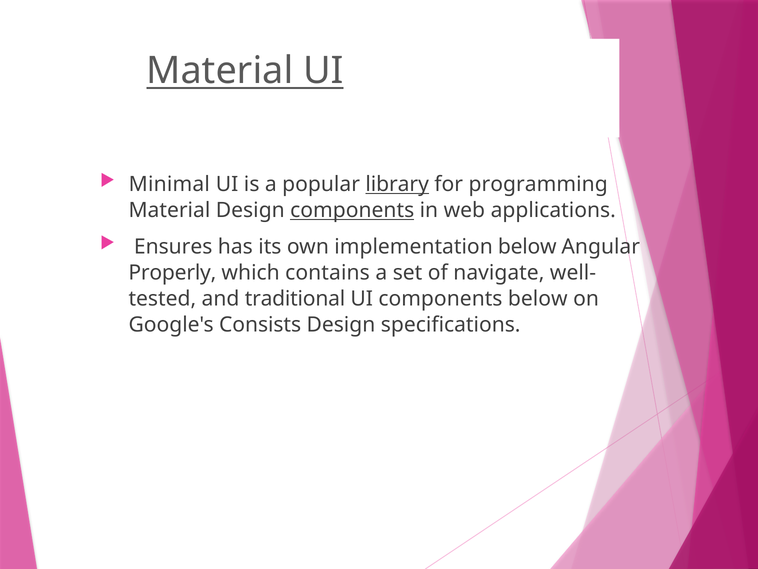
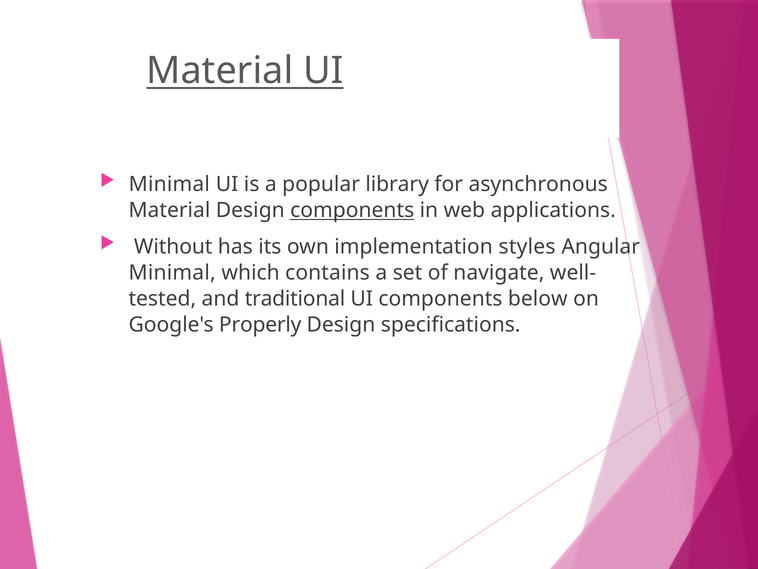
library underline: present -> none
programming: programming -> asynchronous
Ensures: Ensures -> Without
implementation below: below -> styles
Properly at (172, 273): Properly -> Minimal
Consists: Consists -> Properly
